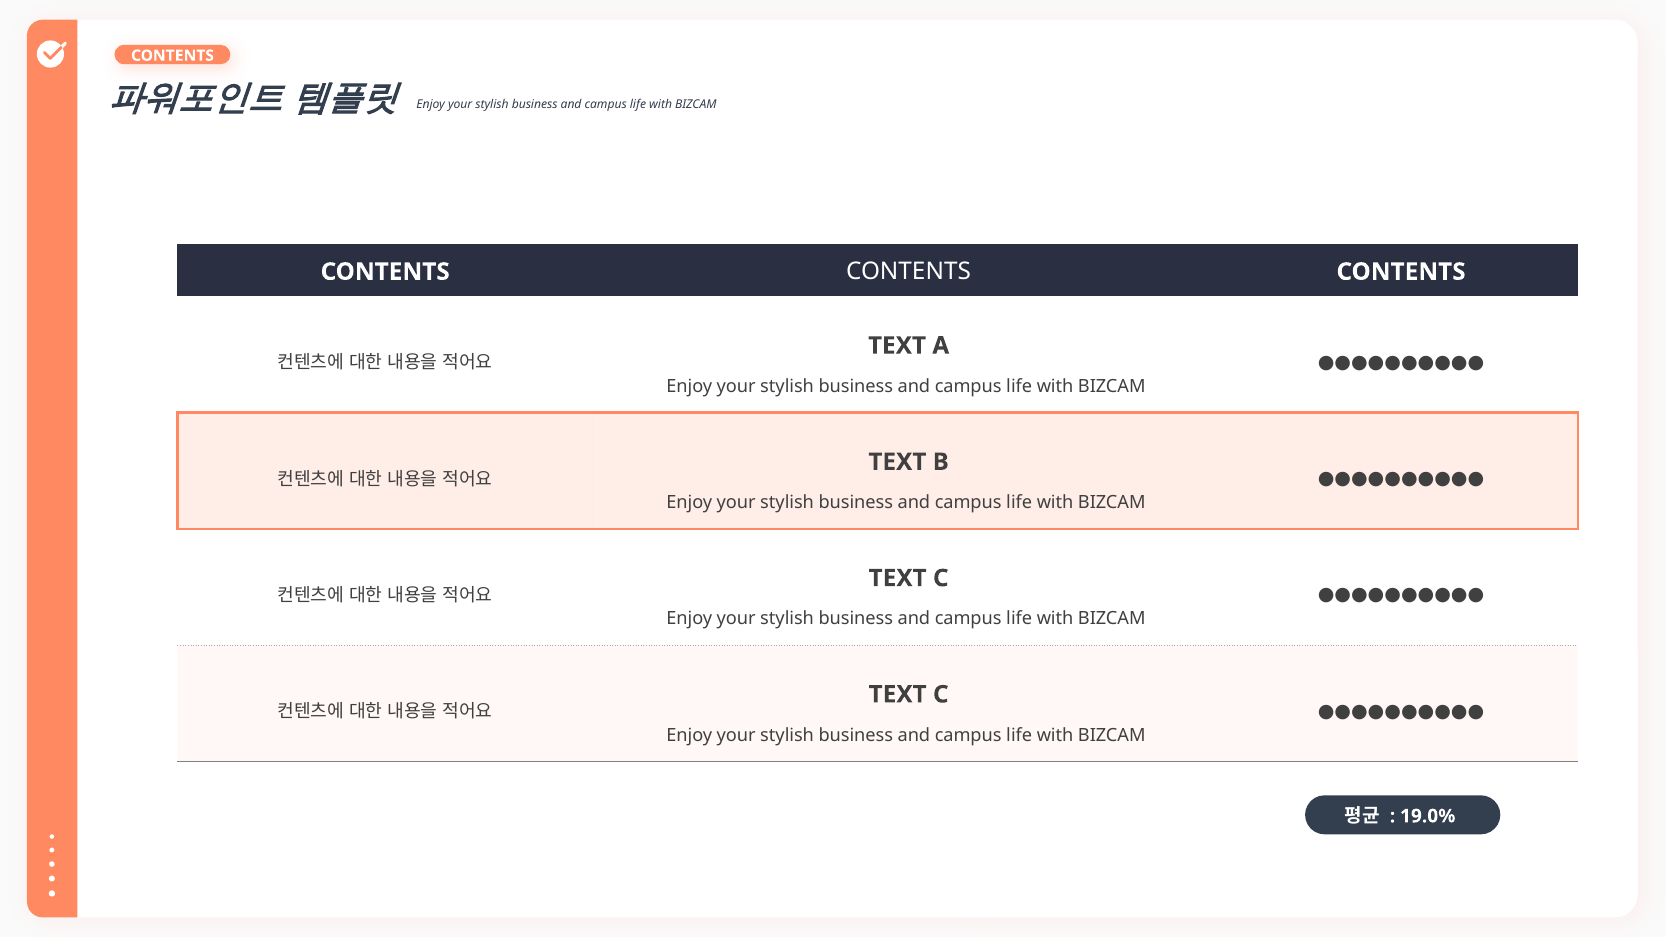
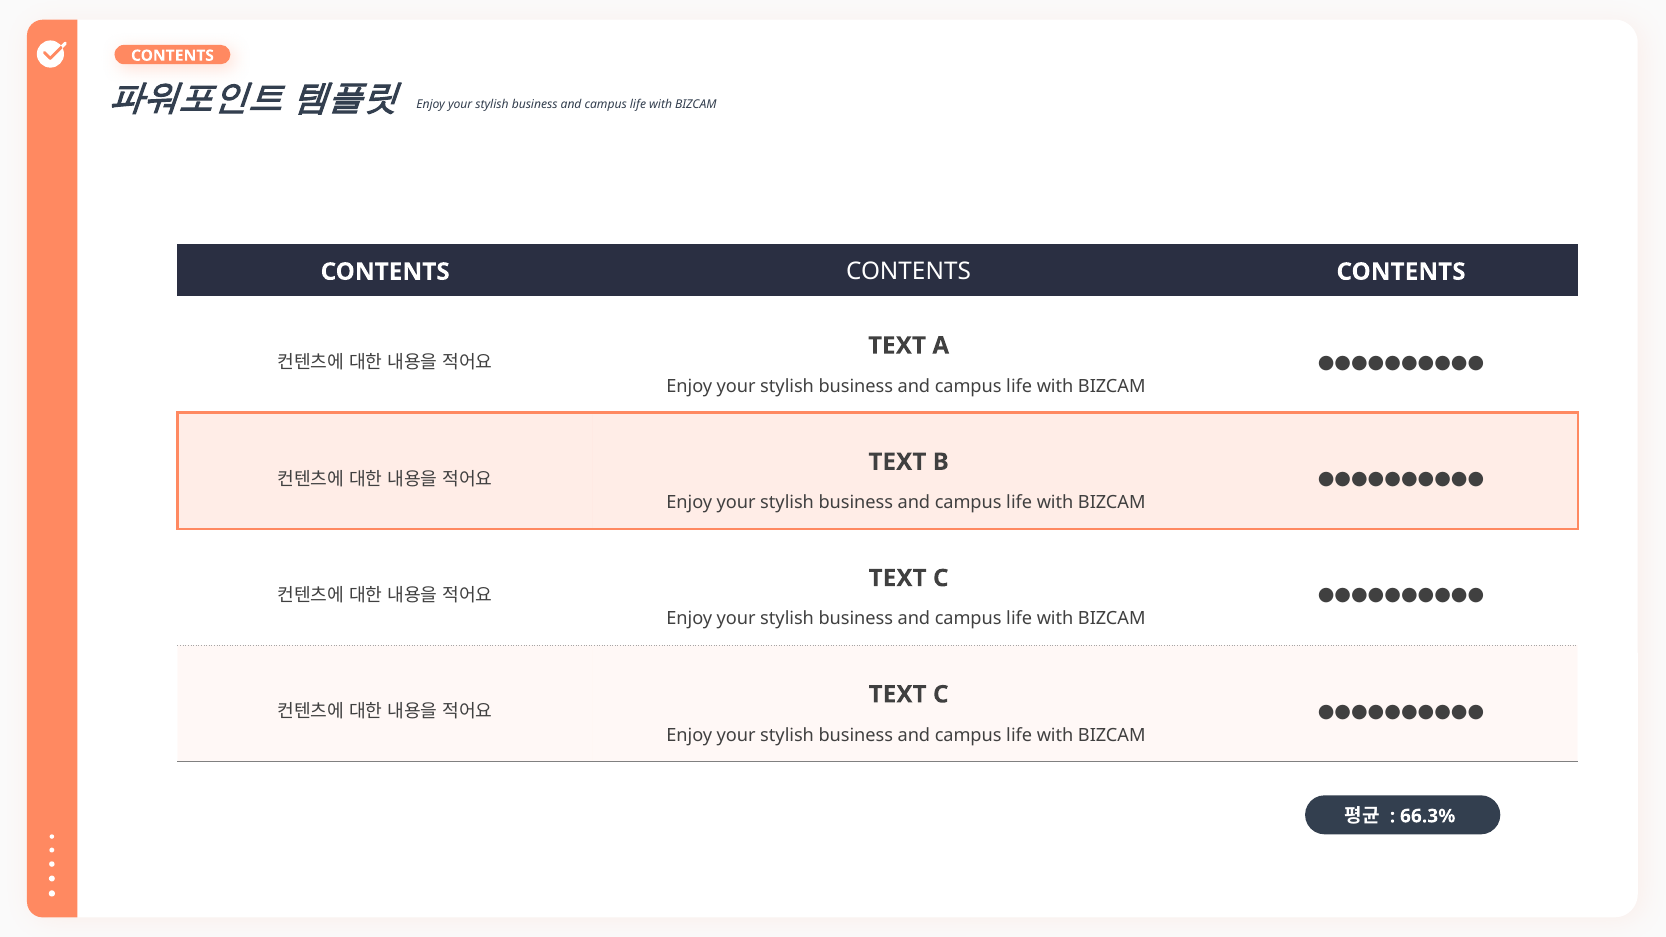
19.0%: 19.0% -> 66.3%
